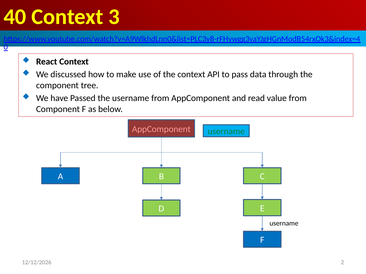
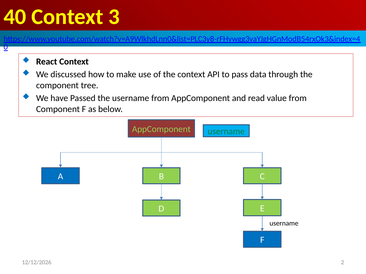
AppComponent at (161, 129) colour: pink -> light green
